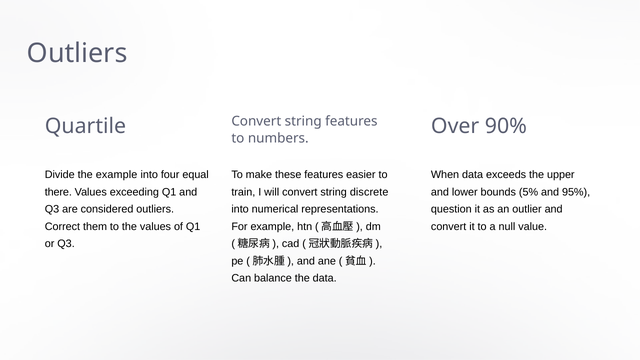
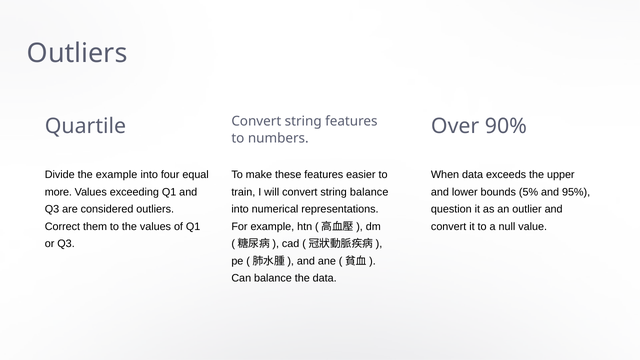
there: there -> more
string discrete: discrete -> balance
